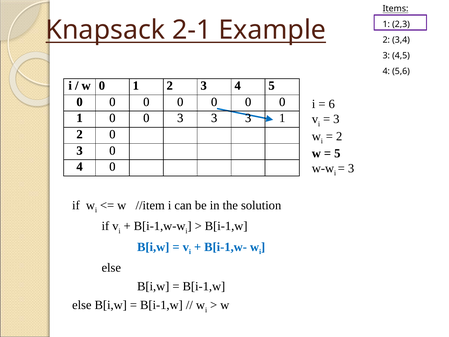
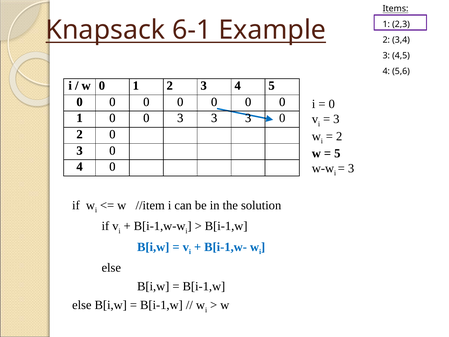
2-1: 2-1 -> 6-1
6 at (332, 104): 6 -> 0
1 at (282, 118): 1 -> 0
